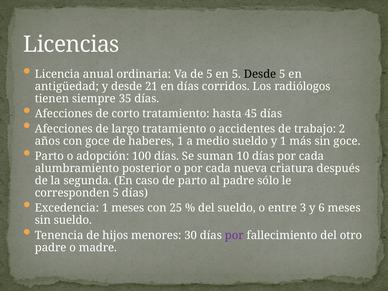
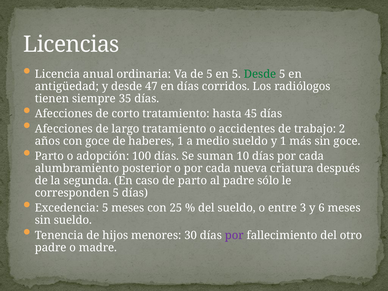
Desde at (260, 74) colour: black -> green
21: 21 -> 47
Excedencia 1: 1 -> 5
